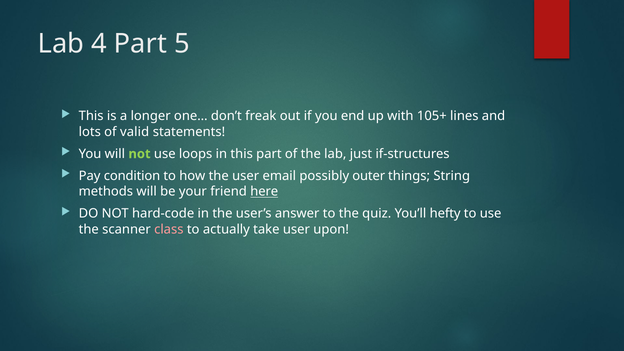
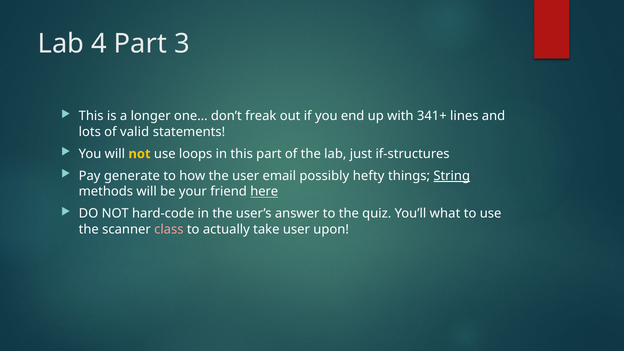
5: 5 -> 3
105+: 105+ -> 341+
not at (140, 154) colour: light green -> yellow
condition: condition -> generate
outer: outer -> hefty
String underline: none -> present
hefty: hefty -> what
